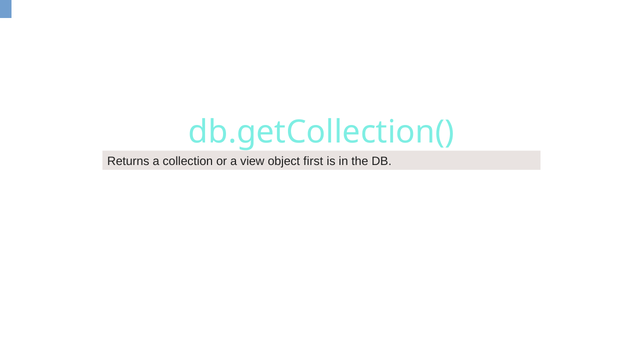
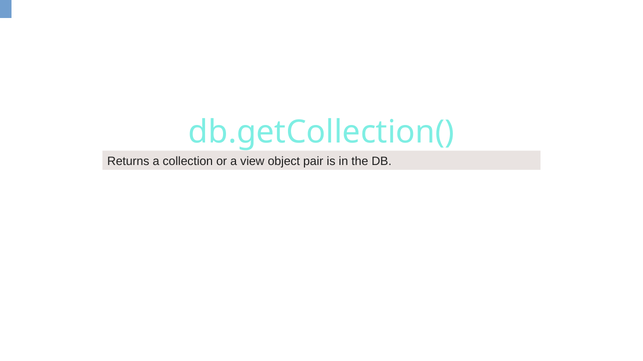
first: first -> pair
